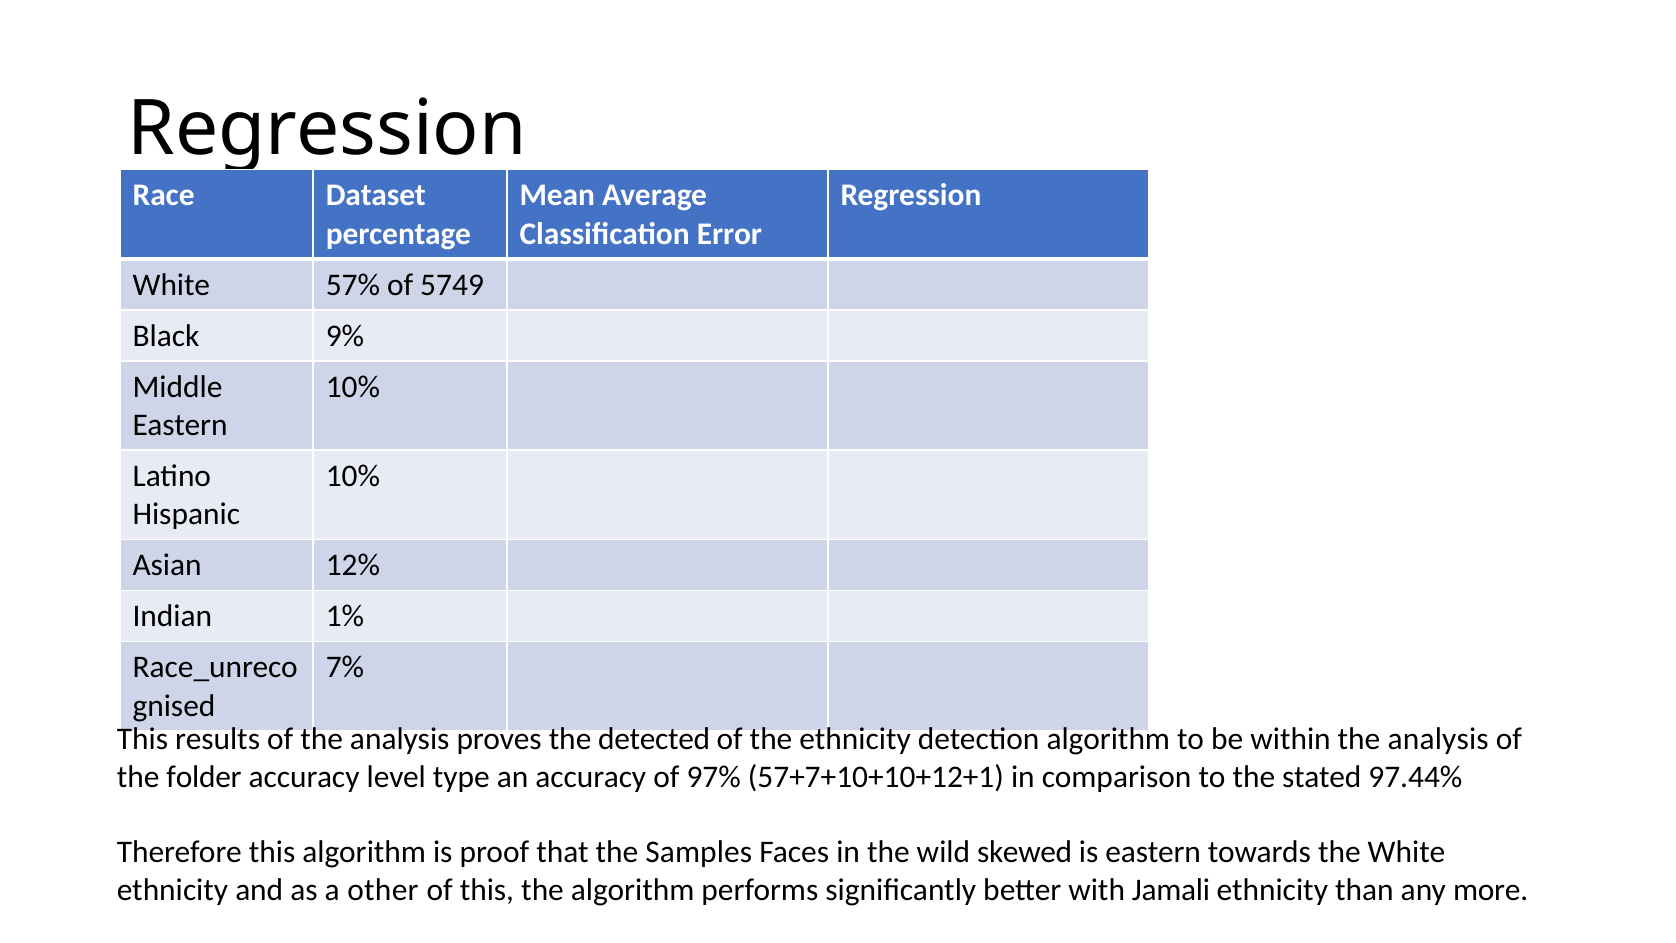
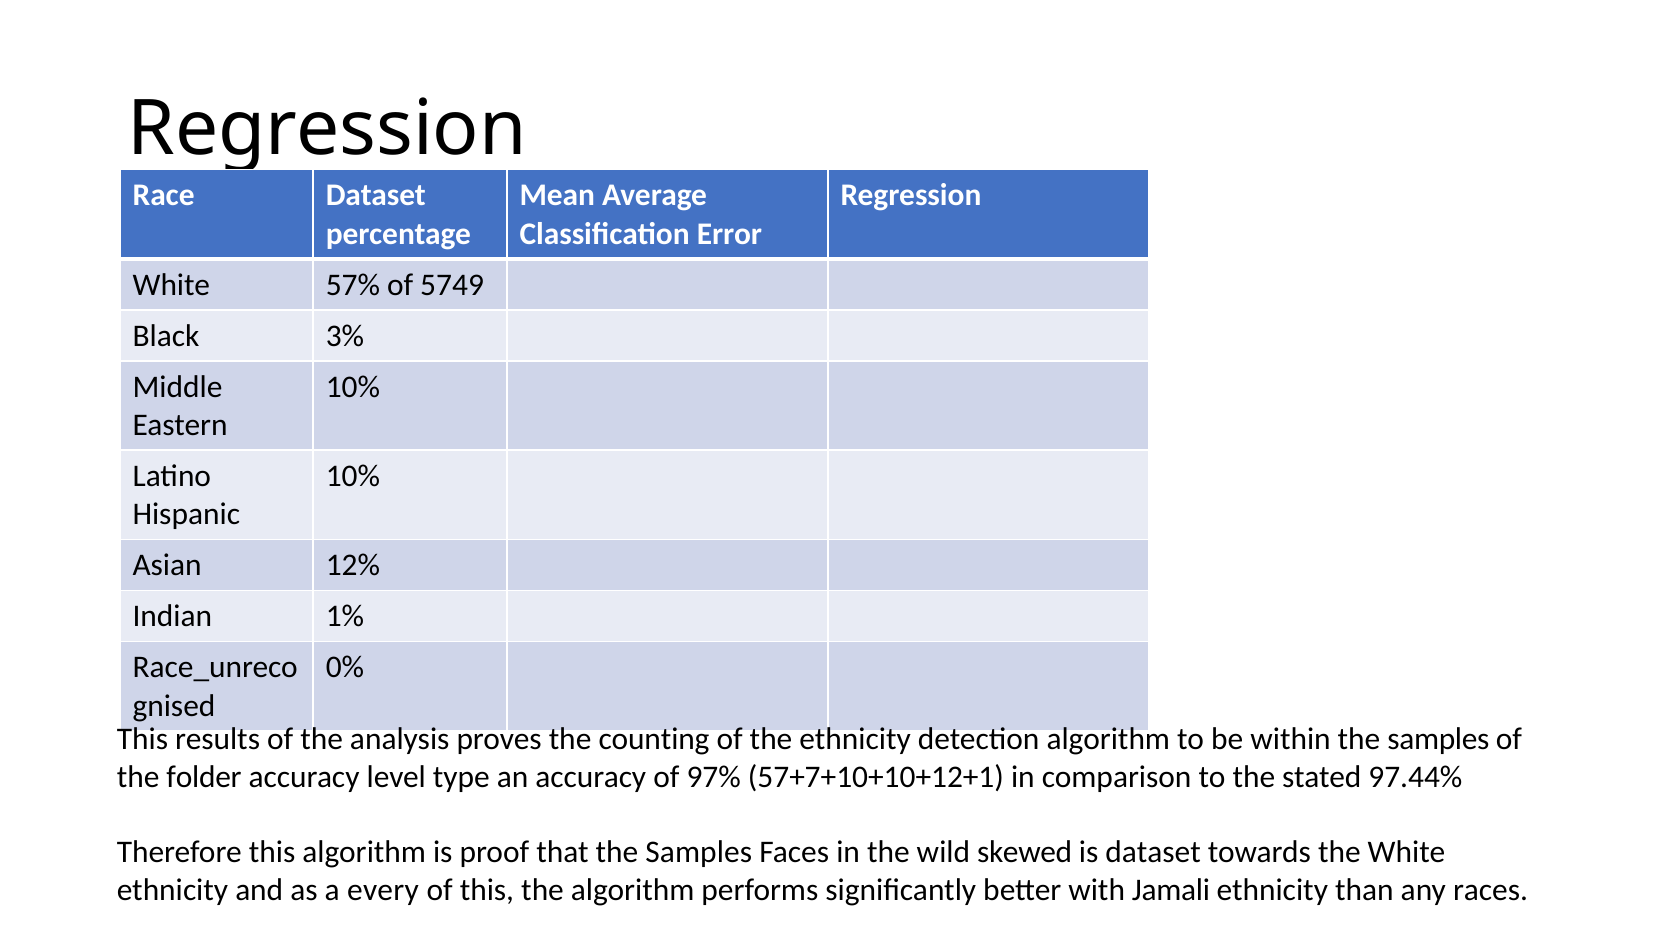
9%: 9% -> 3%
7%: 7% -> 0%
detected: detected -> counting
within the analysis: analysis -> samples
is eastern: eastern -> dataset
other: other -> every
more: more -> races
